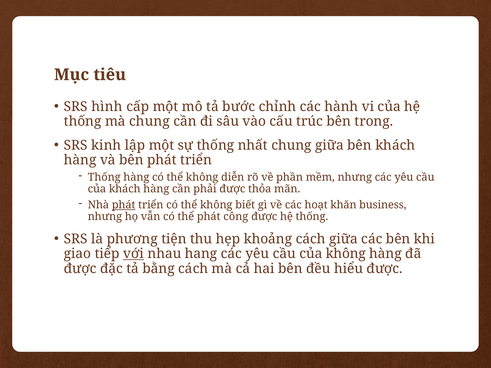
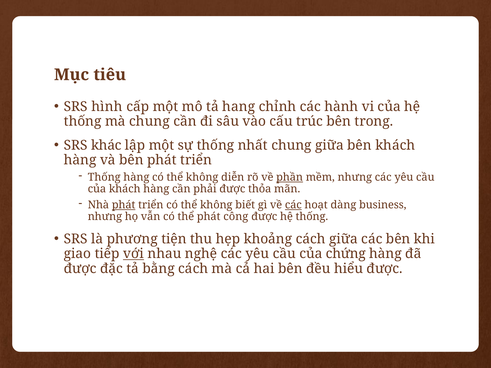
bước: bước -> hang
kinh: kinh -> khác
phần underline: none -> present
các at (293, 205) underline: none -> present
khăn: khăn -> dàng
hang: hang -> nghệ
của không: không -> chứng
